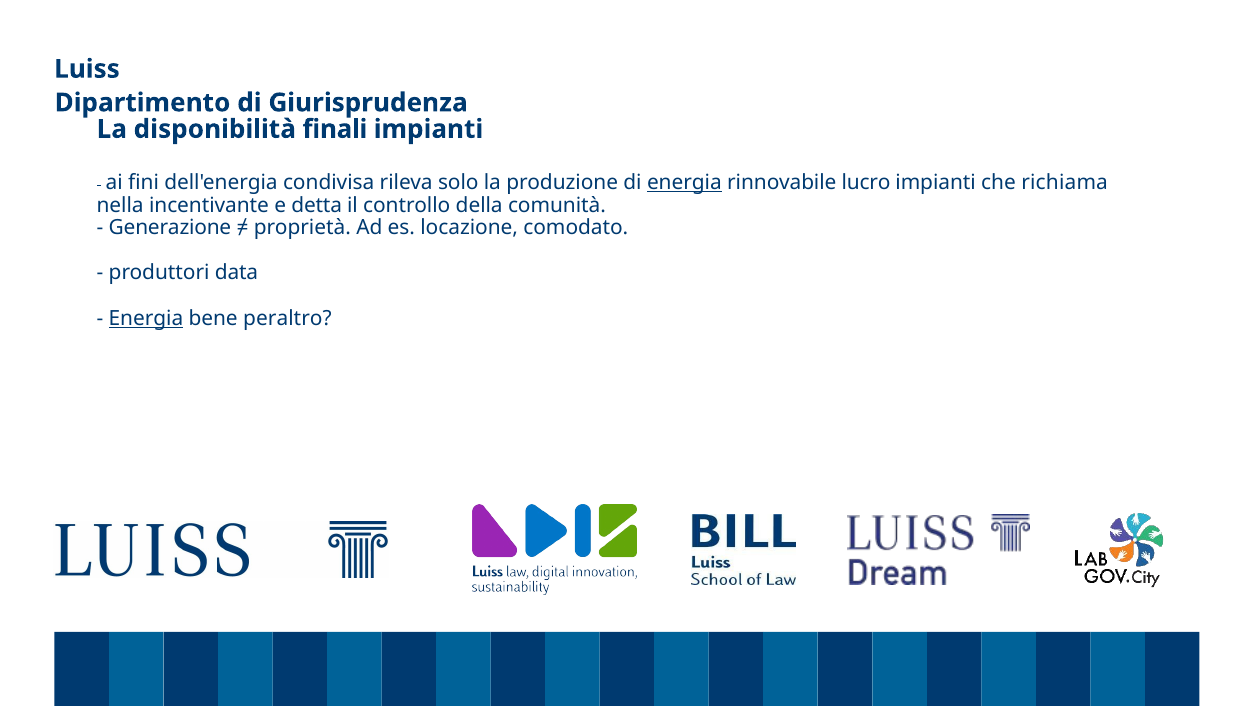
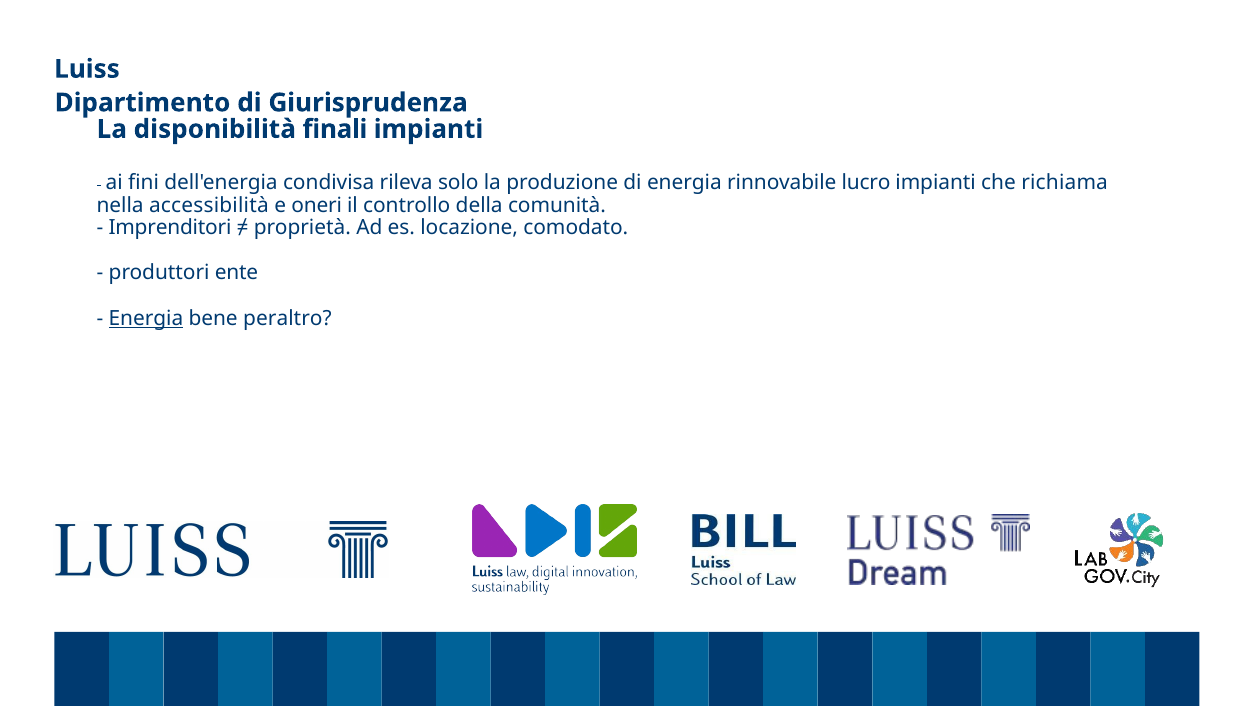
energia at (684, 183) underline: present -> none
incentivante: incentivante -> accessibilità
detta: detta -> oneri
Generazione: Generazione -> Imprenditori
data: data -> ente
